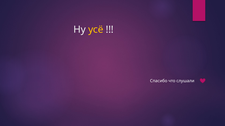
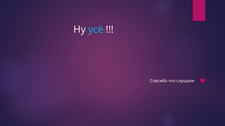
усё colour: yellow -> light blue
